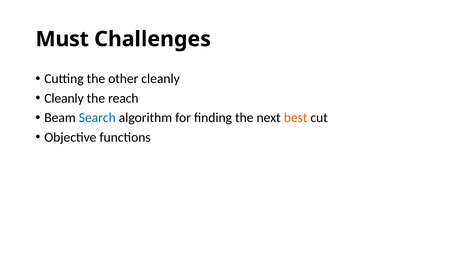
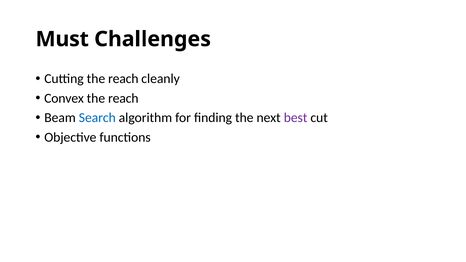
Cutting the other: other -> reach
Cleanly at (64, 98): Cleanly -> Convex
best colour: orange -> purple
